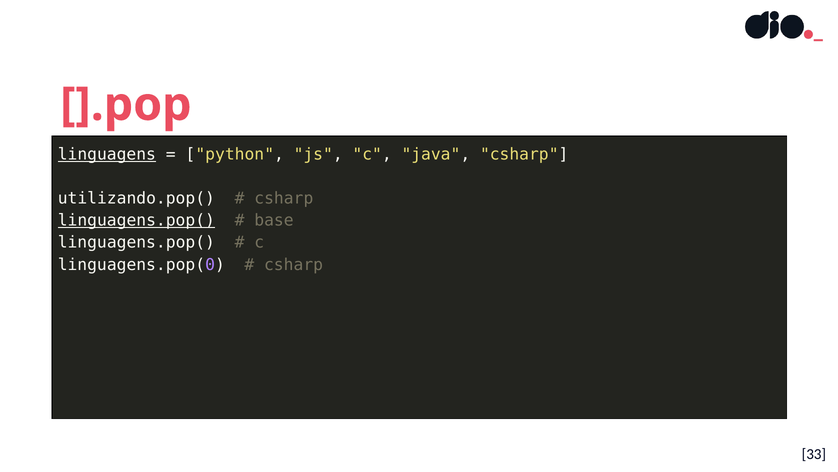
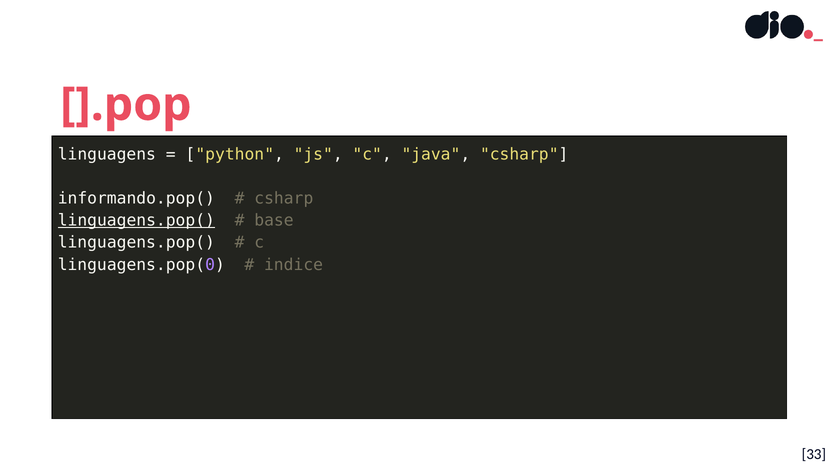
linguagens underline: present -> none
utilizando.pop(: utilizando.pop( -> informando.pop(
csharp at (294, 264): csharp -> indice
